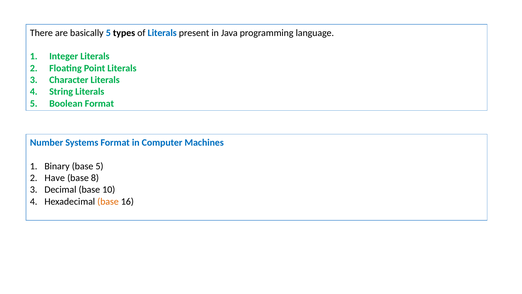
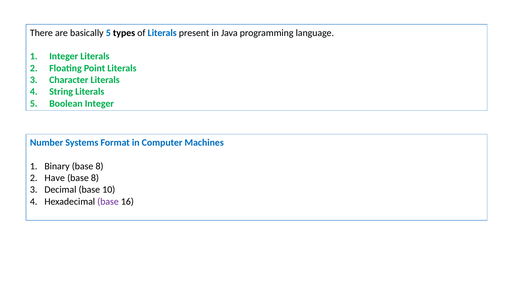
Boolean Format: Format -> Integer
Binary base 5: 5 -> 8
base at (108, 201) colour: orange -> purple
